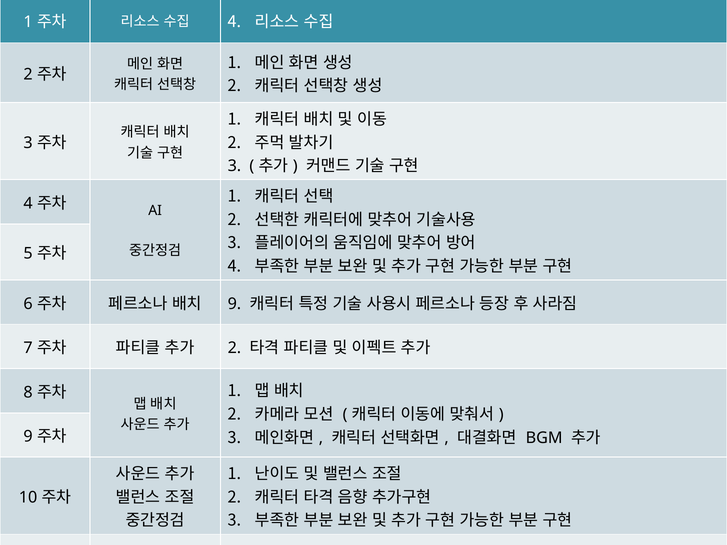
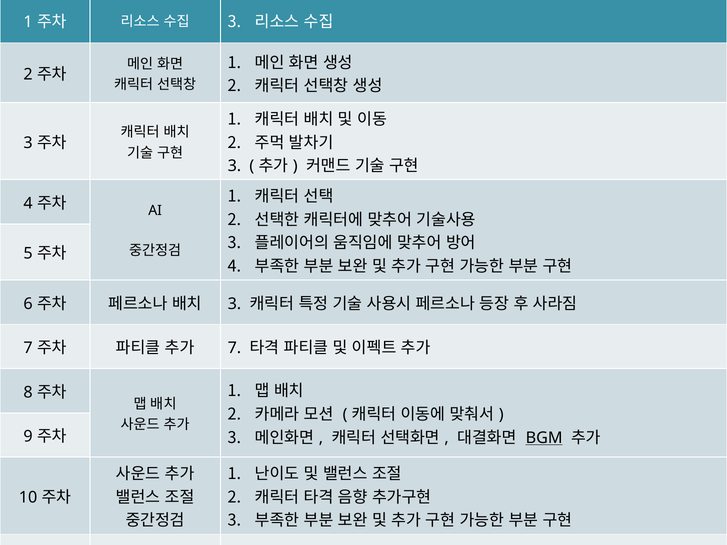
4 at (234, 22): 4 -> 3
9 at (234, 304): 9 -> 3
2 at (234, 348): 2 -> 7
BGM underline: none -> present
